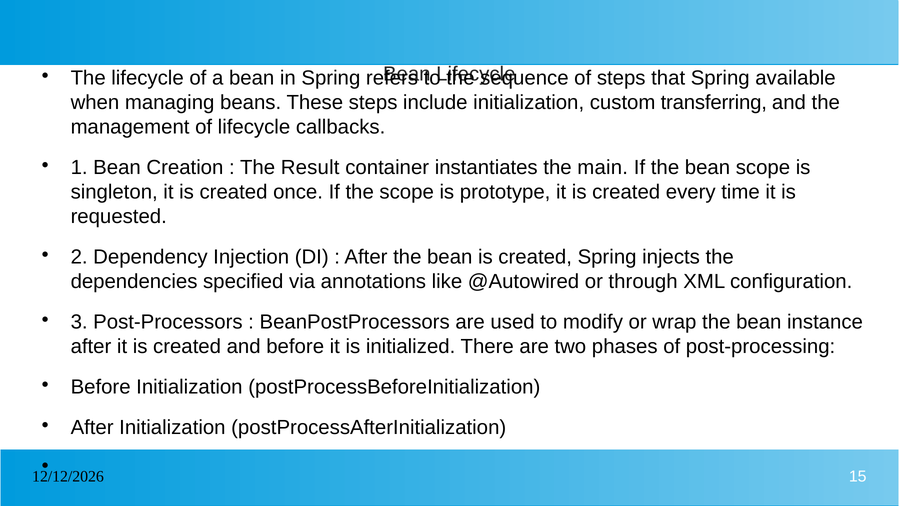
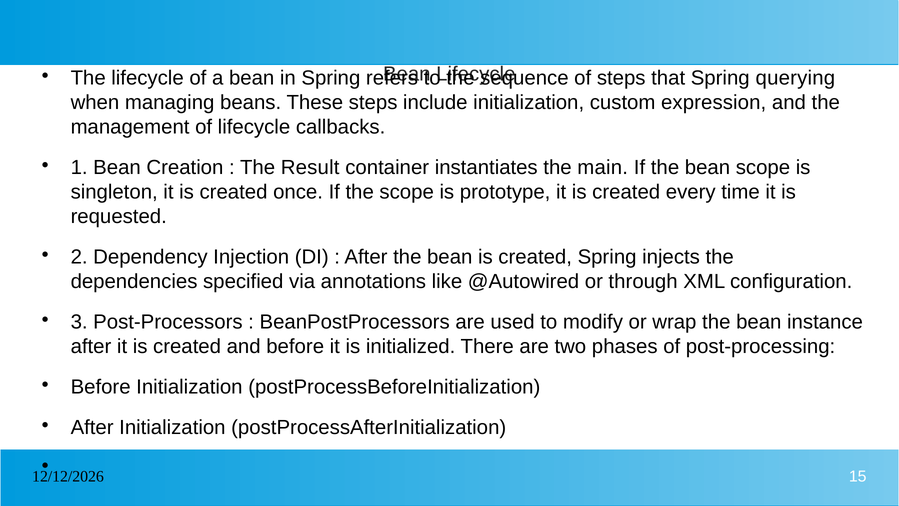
available: available -> querying
transferring: transferring -> expression
